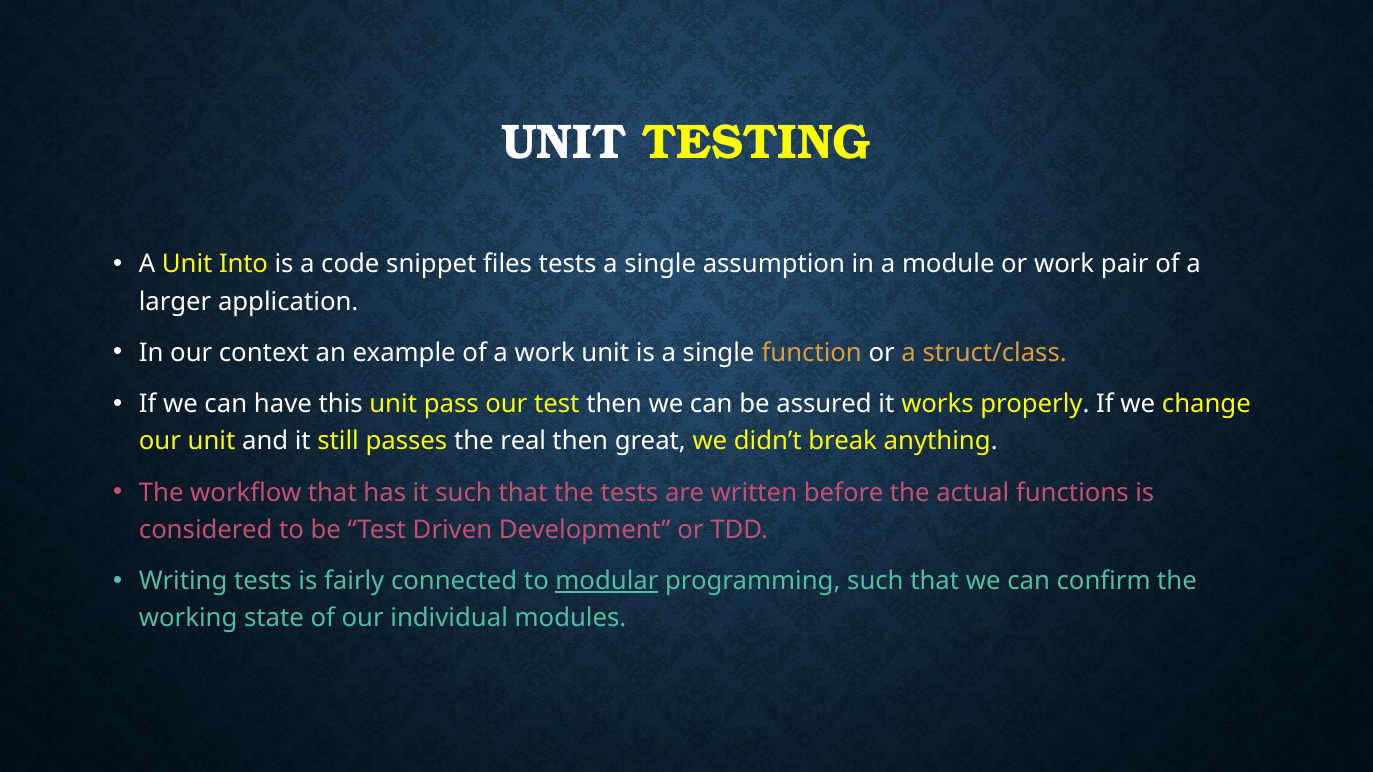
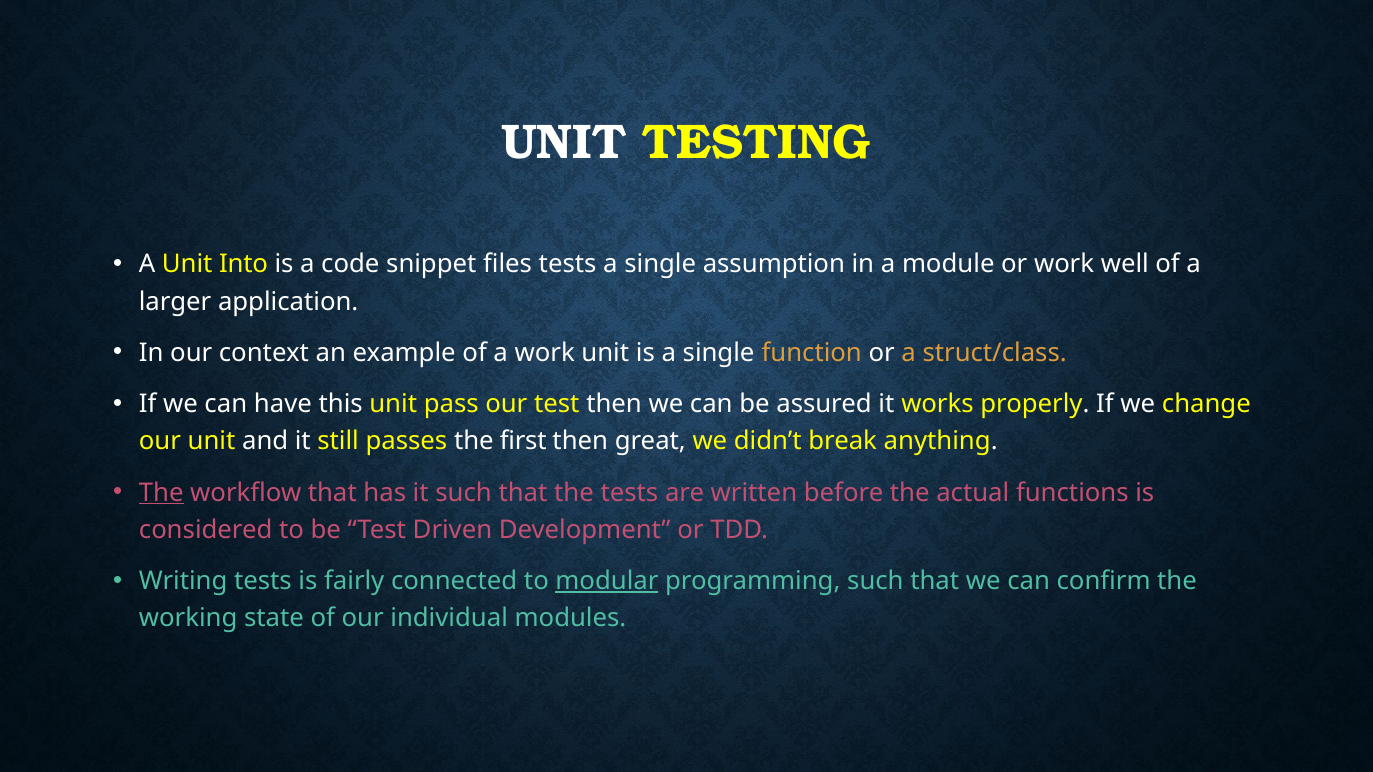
pair: pair -> well
real: real -> first
The at (161, 493) underline: none -> present
